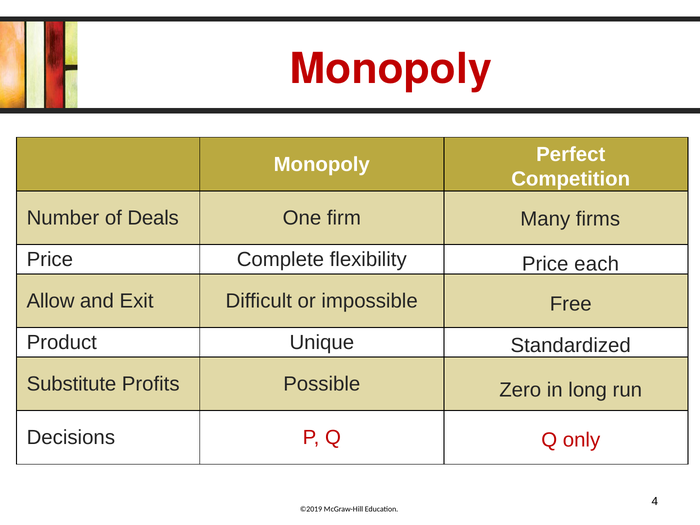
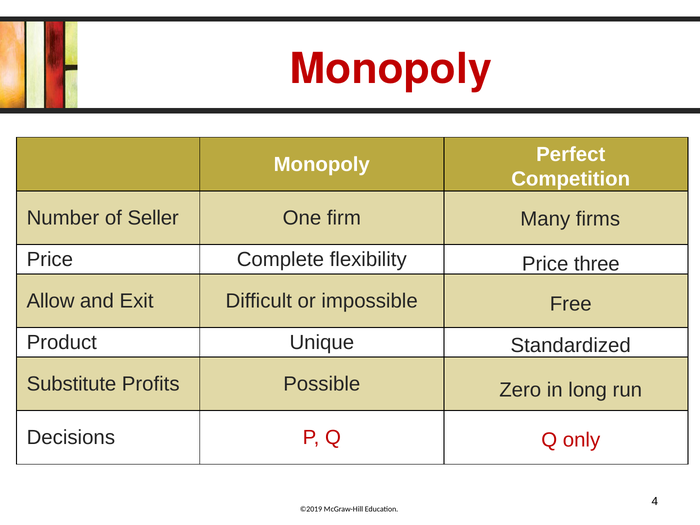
Deals: Deals -> Seller
each: each -> three
